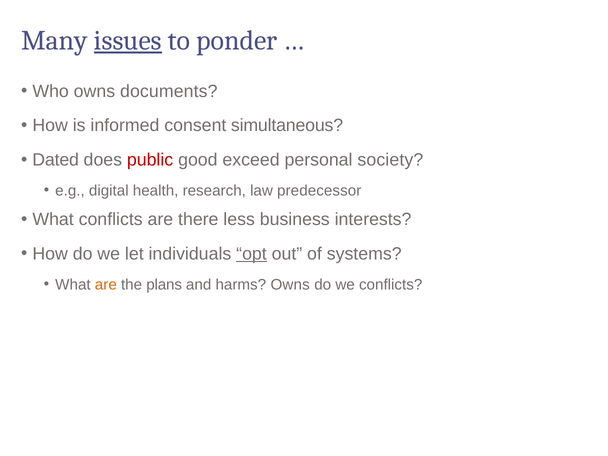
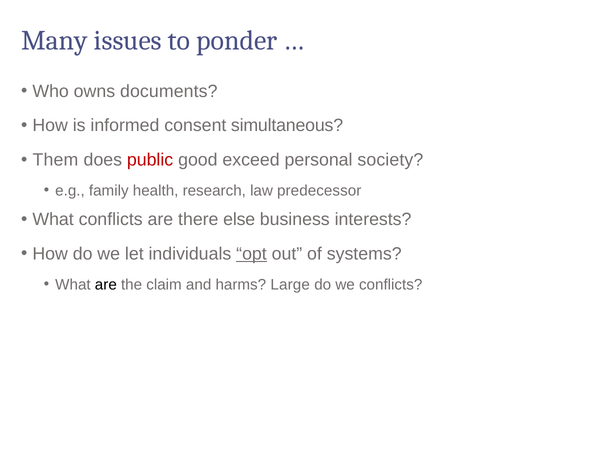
issues underline: present -> none
Dated: Dated -> Them
digital: digital -> family
less: less -> else
are at (106, 285) colour: orange -> black
plans: plans -> claim
harms Owns: Owns -> Large
